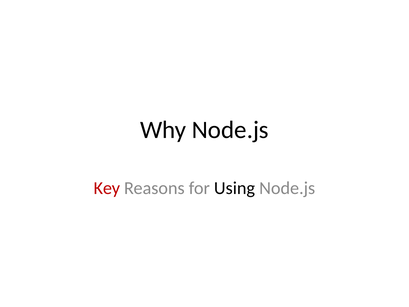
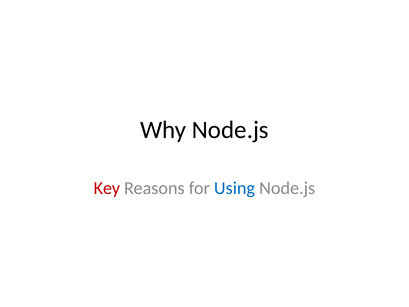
Using colour: black -> blue
